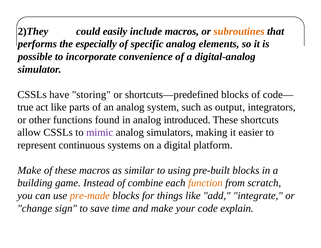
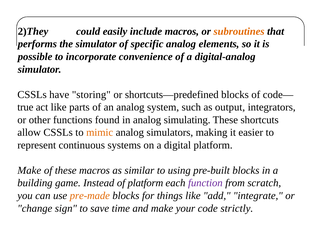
the especially: especially -> simulator
introduced: introduced -> simulating
mimic colour: purple -> orange
of combine: combine -> platform
function colour: orange -> purple
explain: explain -> strictly
